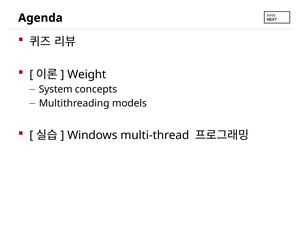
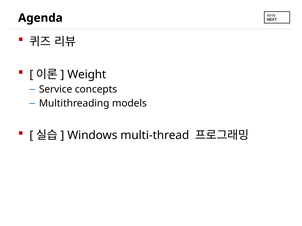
System: System -> Service
